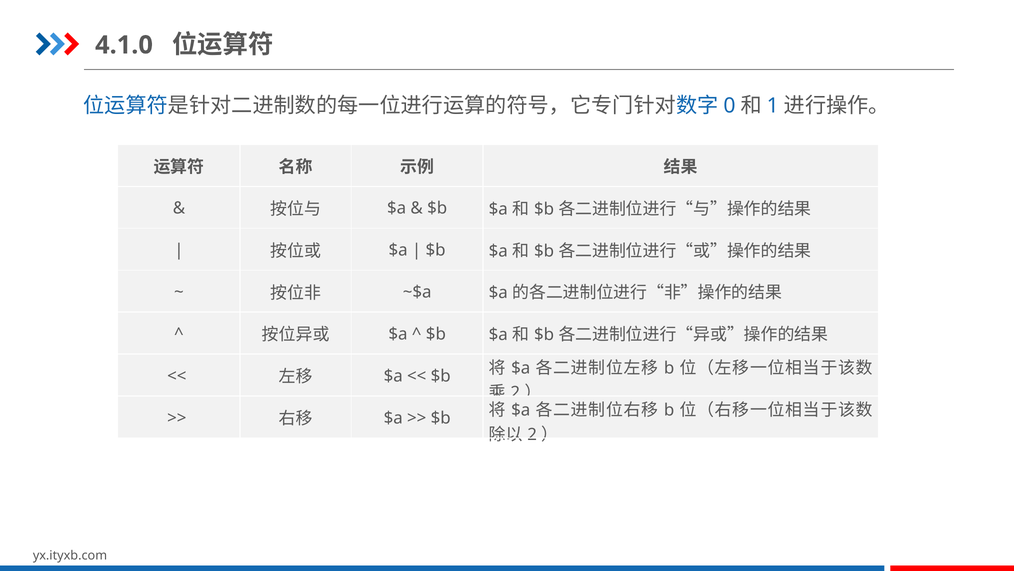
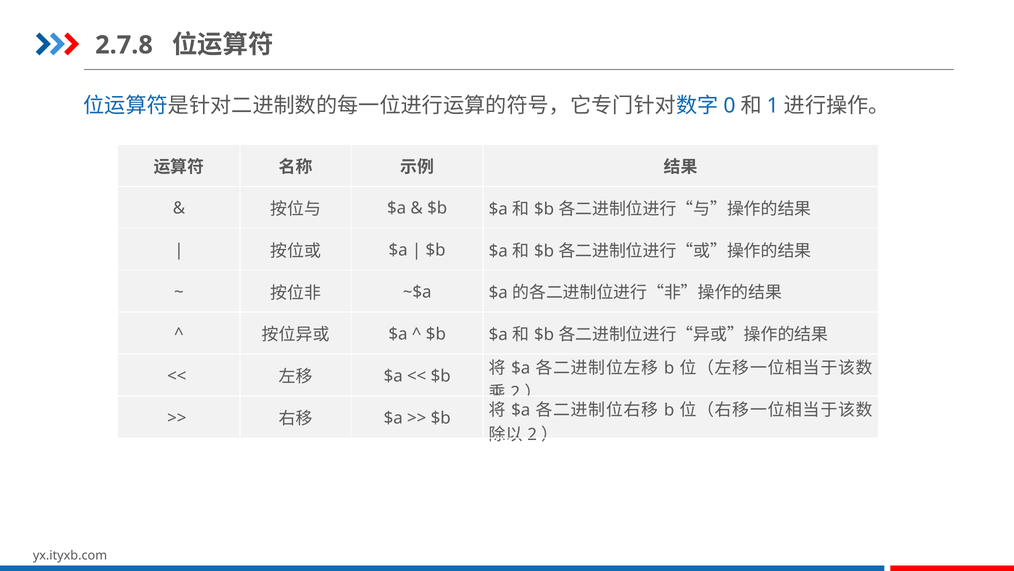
4.1.0: 4.1.0 -> 2.7.8
